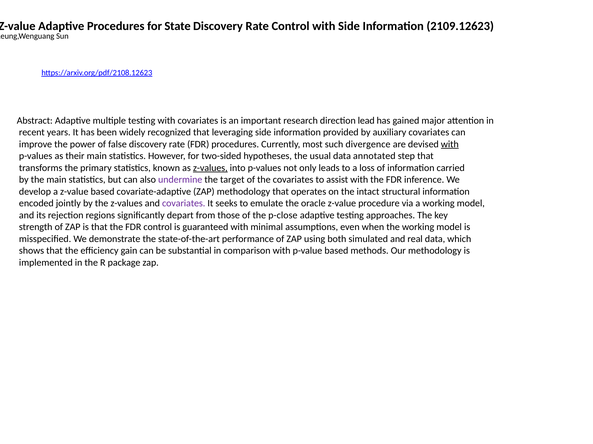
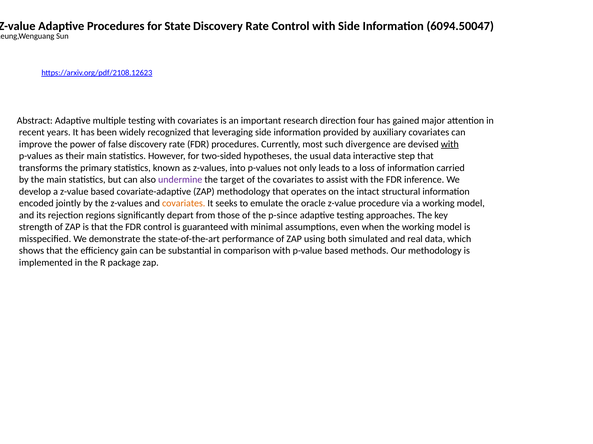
2109.12623: 2109.12623 -> 6094.50047
lead: lead -> four
annotated: annotated -> interactive
z-values at (210, 168) underline: present -> none
covariates at (184, 204) colour: purple -> orange
p-close: p-close -> p-since
